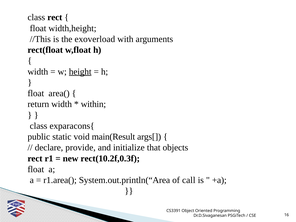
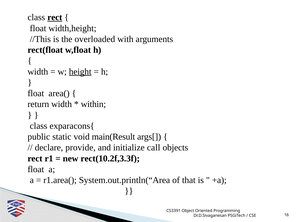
rect at (55, 17) underline: none -> present
exoverload: exoverload -> overloaded
that: that -> call
rect(10.2f,0.3f: rect(10.2f,0.3f -> rect(10.2f,3.3f
call: call -> that
